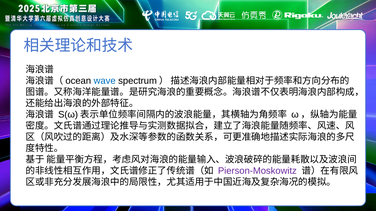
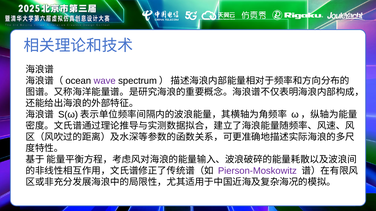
wave colour: blue -> purple
